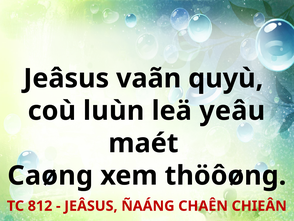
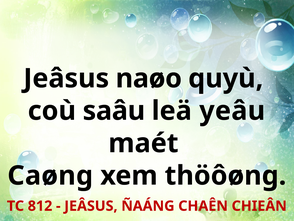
vaãn: vaãn -> naøo
luùn: luùn -> saâu
